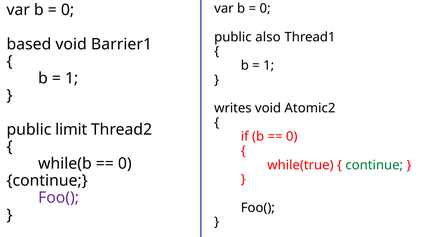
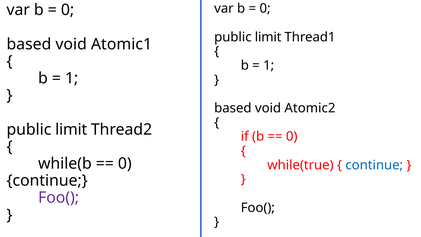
also at (268, 37): also -> limit
Barrier1: Barrier1 -> Atomic1
writes at (233, 108): writes -> based
continue at (374, 165) colour: green -> blue
